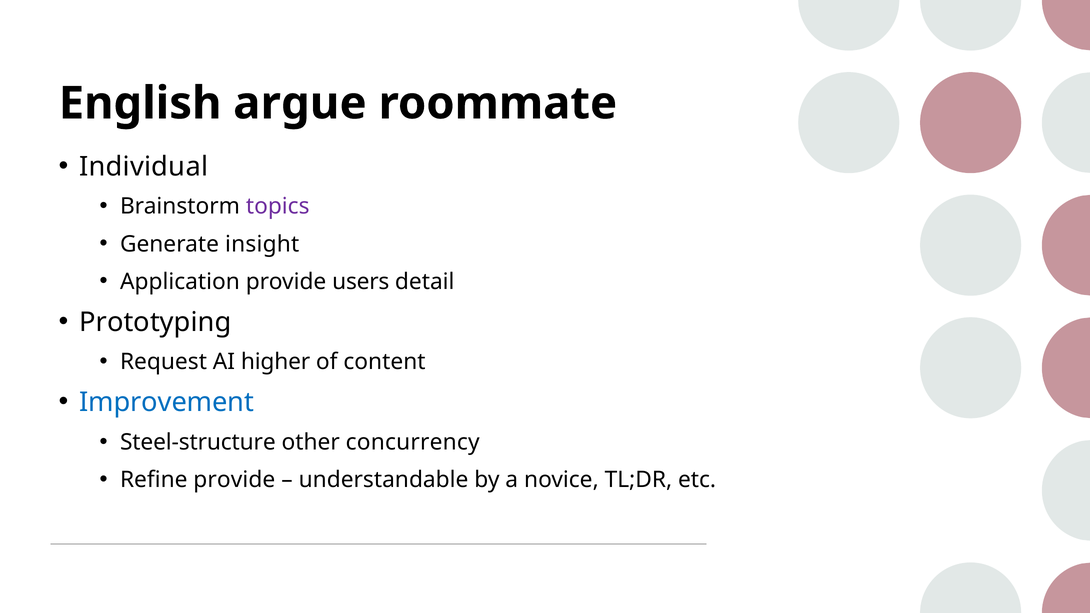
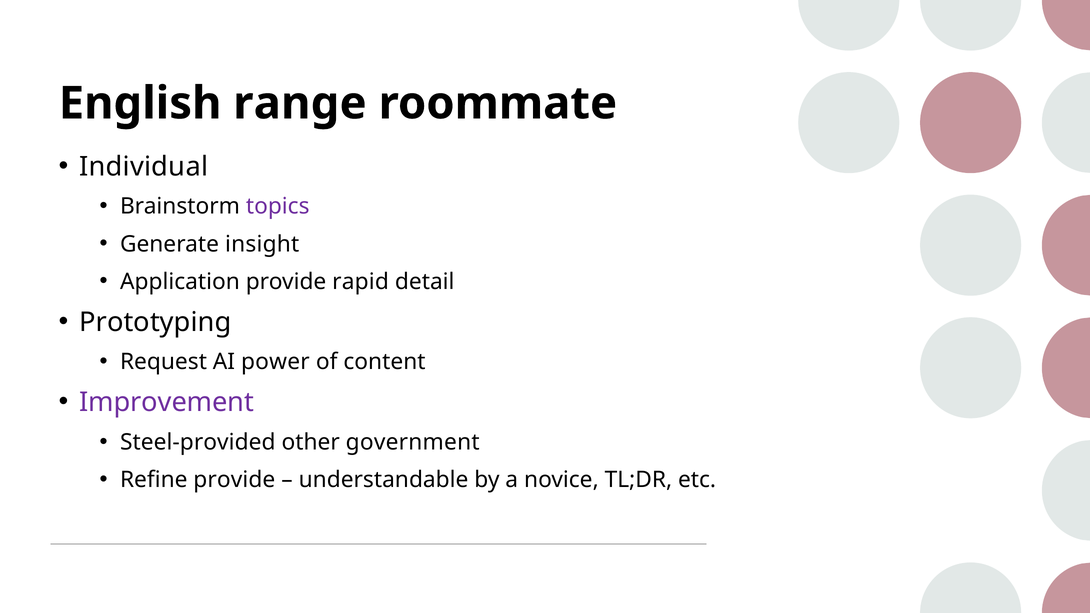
argue: argue -> range
users: users -> rapid
higher: higher -> power
Improvement colour: blue -> purple
Steel-structure: Steel-structure -> Steel-provided
concurrency: concurrency -> government
